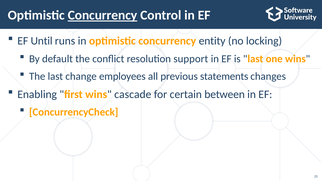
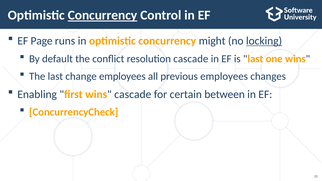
Until: Until -> Page
entity: entity -> might
locking underline: none -> present
resolution support: support -> cascade
previous statements: statements -> employees
